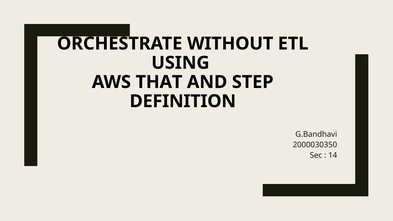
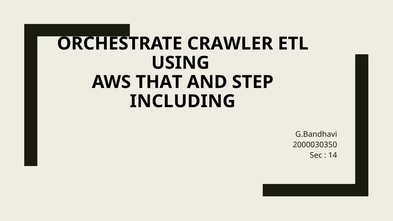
WITHOUT: WITHOUT -> CRAWLER
DEFINITION: DEFINITION -> INCLUDING
